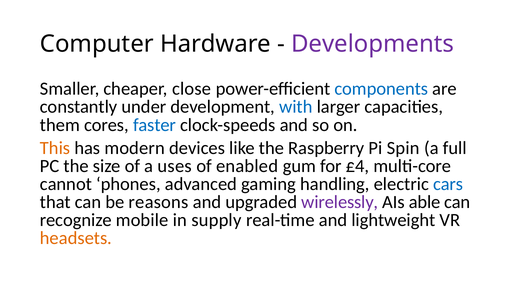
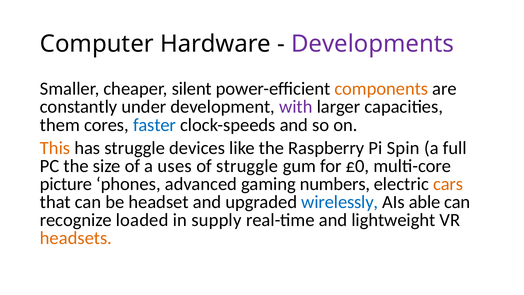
close: close -> silent
components colour: blue -> orange
with colour: blue -> purple
has modern: modern -> struggle
of enabled: enabled -> struggle
£4: £4 -> £0
cannot: cannot -> picture
handling: handling -> numbers
cars colour: blue -> orange
reasons: reasons -> headset
wirelessly colour: purple -> blue
mobile: mobile -> loaded
